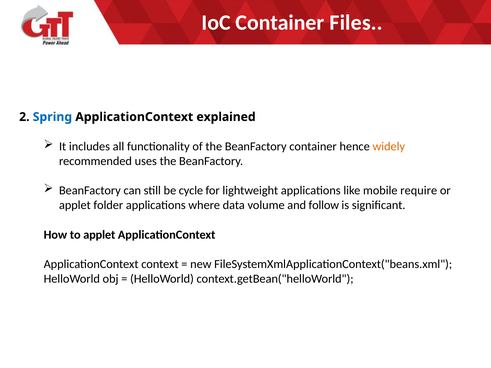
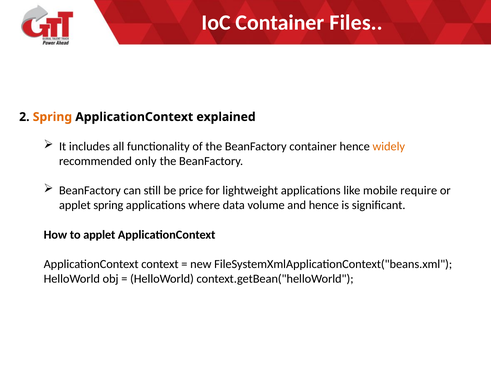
Spring at (52, 117) colour: blue -> orange
uses: uses -> only
cycle: cycle -> price
applet folder: folder -> spring
and follow: follow -> hence
